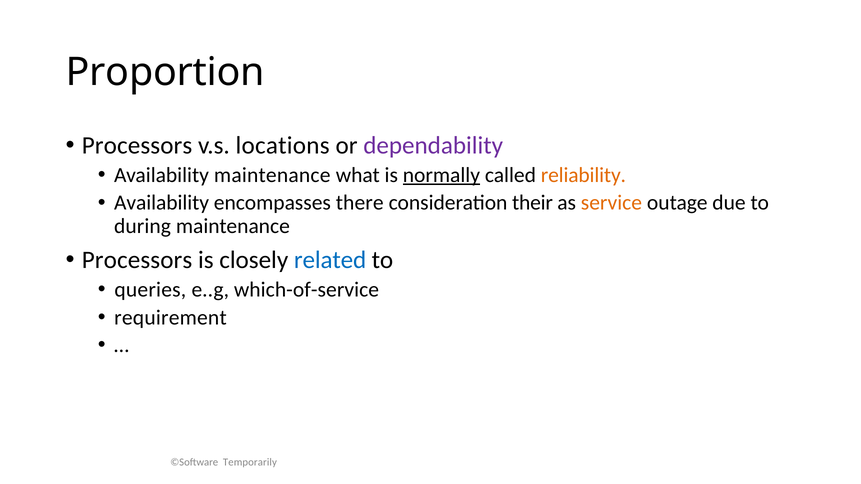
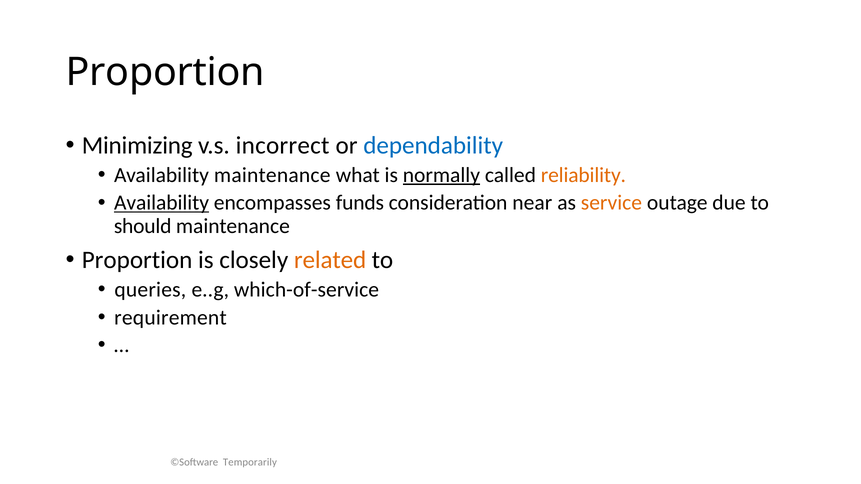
Processors at (137, 146): Processors -> Minimizing
locations: locations -> incorrect
dependability colour: purple -> blue
Availability at (162, 203) underline: none -> present
there: there -> funds
their: their -> near
during: during -> should
Processors at (137, 260): Processors -> Proportion
related colour: blue -> orange
